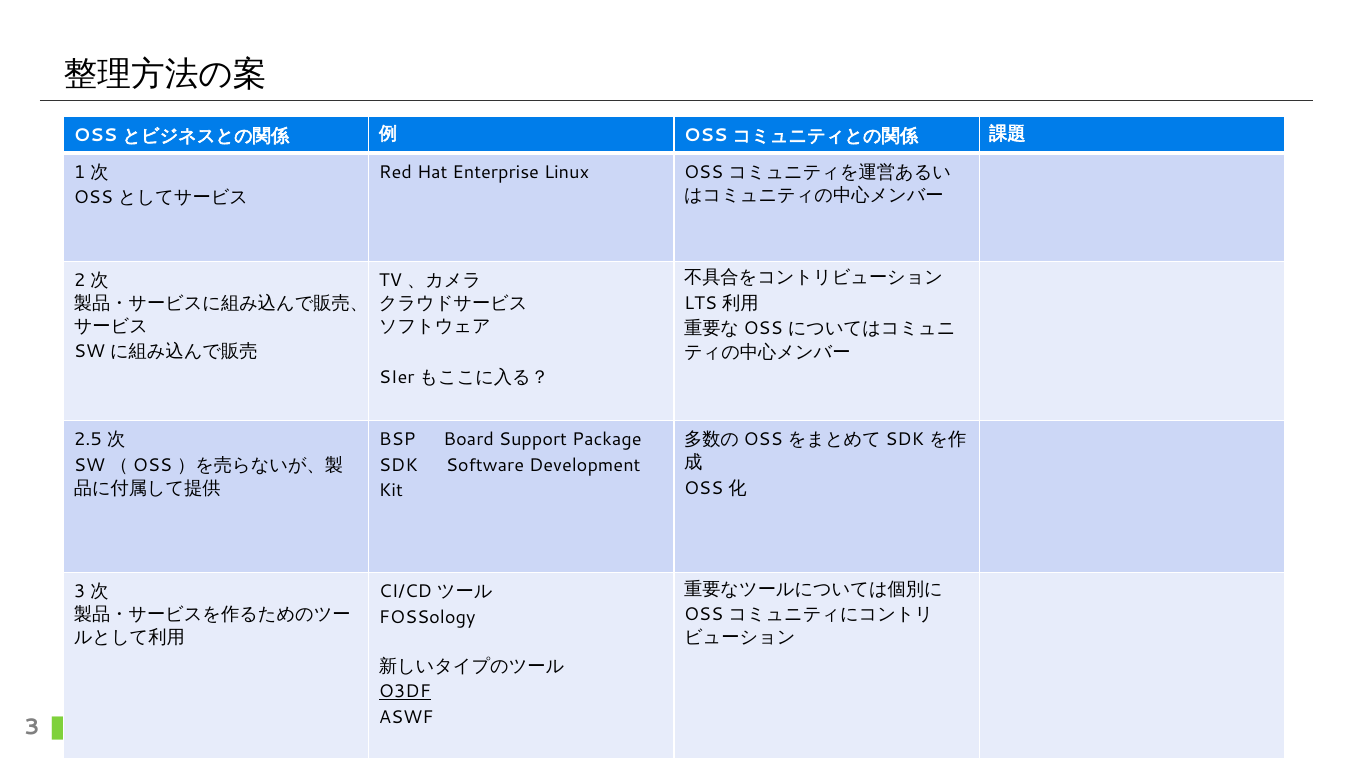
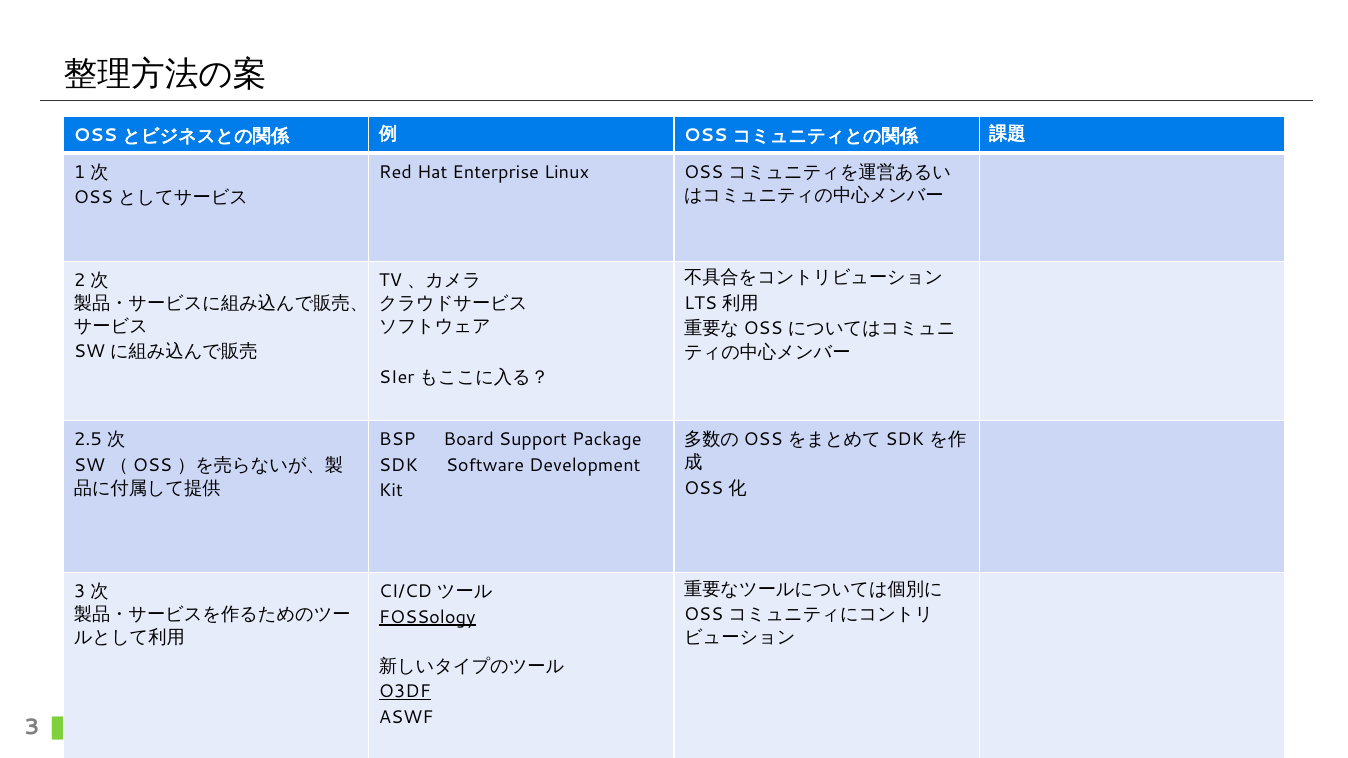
FOSSology underline: none -> present
